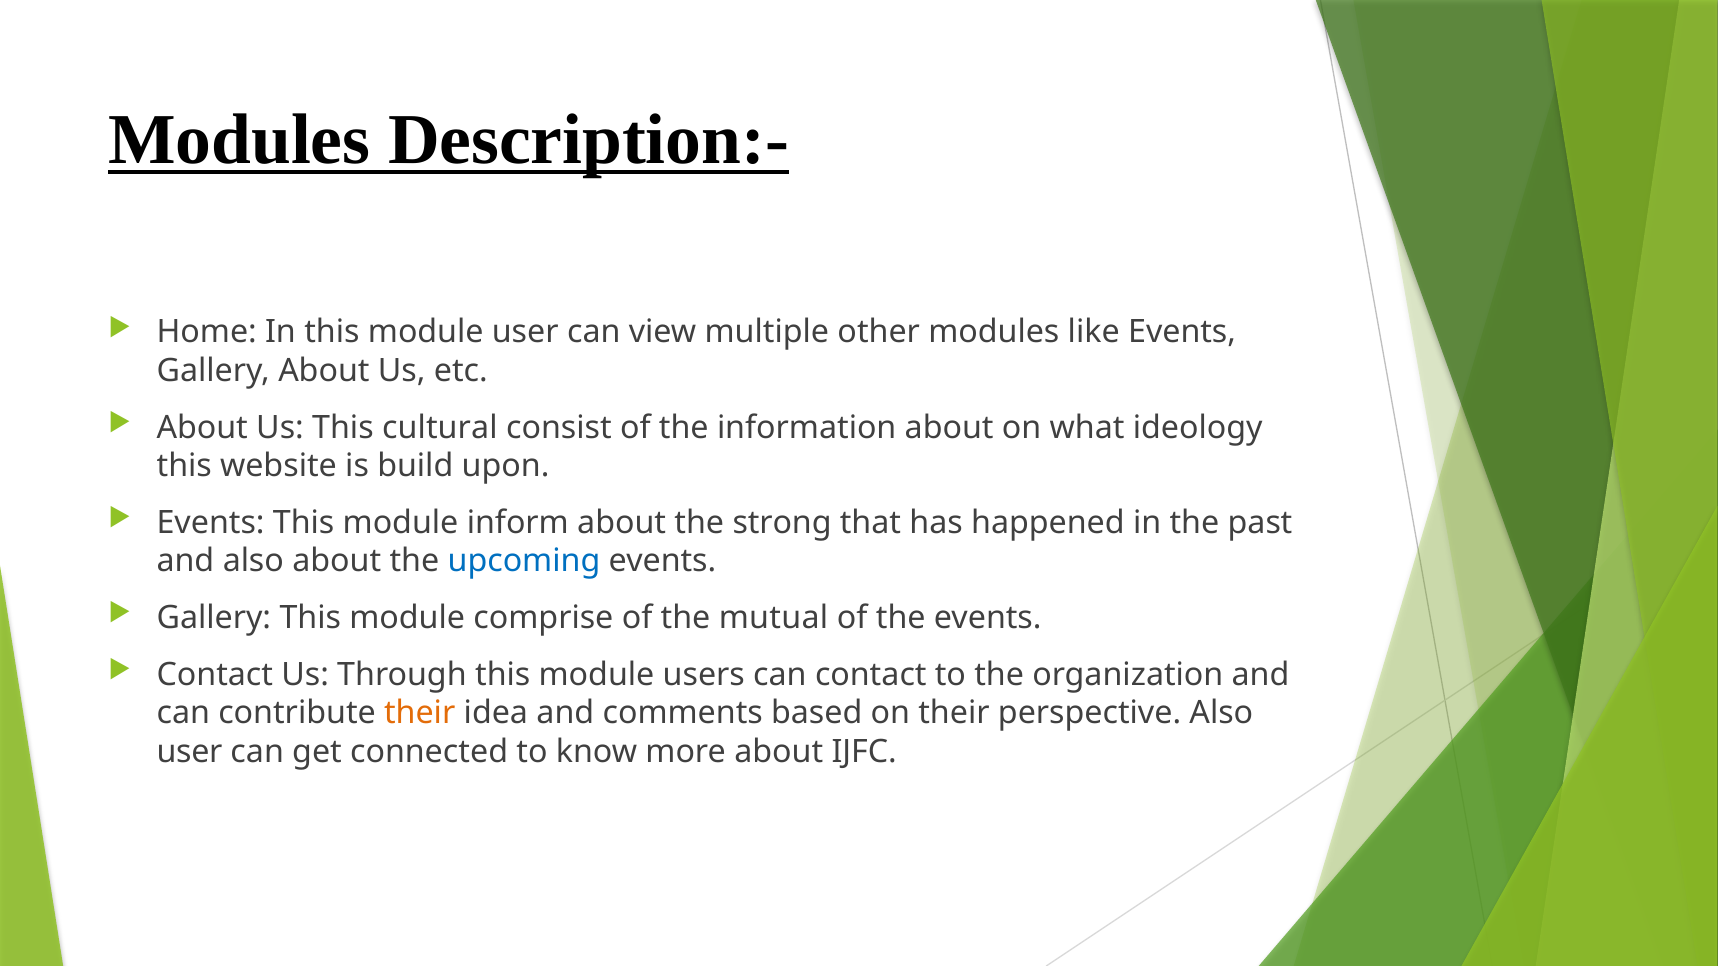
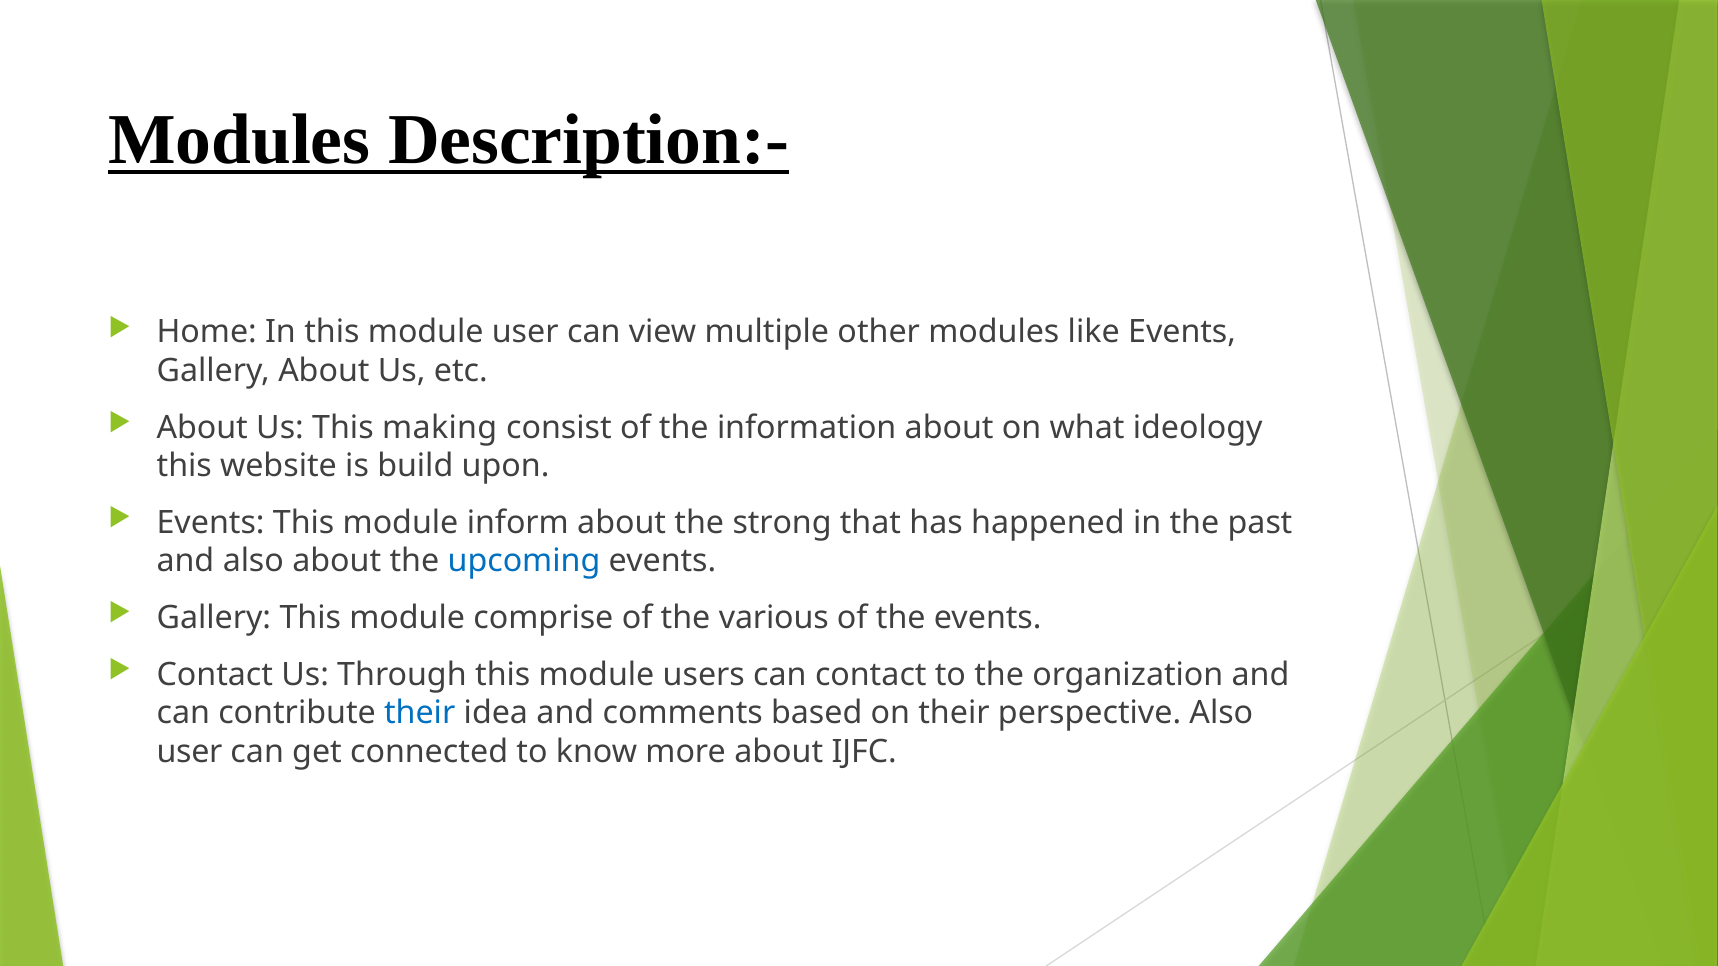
cultural: cultural -> making
mutual: mutual -> various
their at (420, 713) colour: orange -> blue
